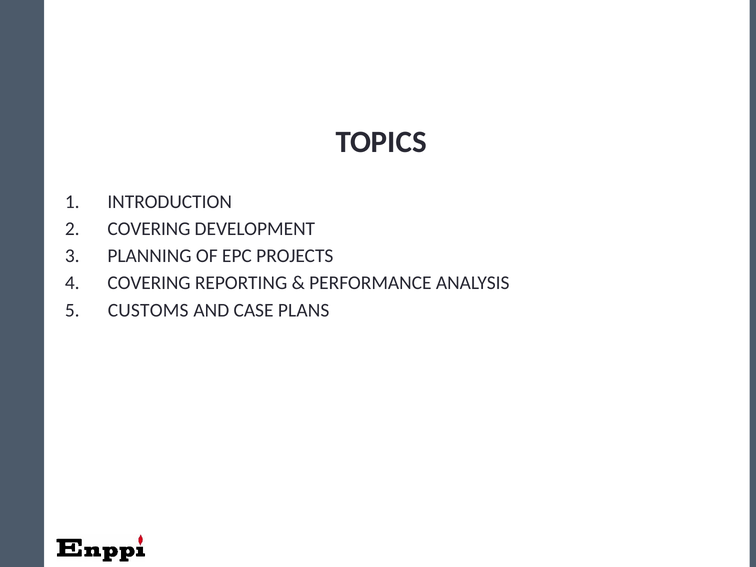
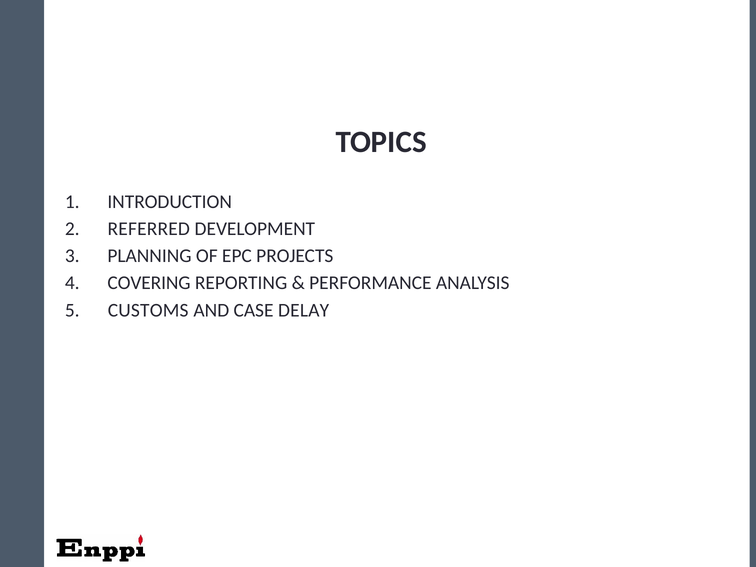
2 COVERING: COVERING -> REFERRED
PLANS: PLANS -> DELAY
